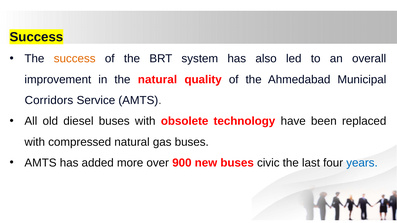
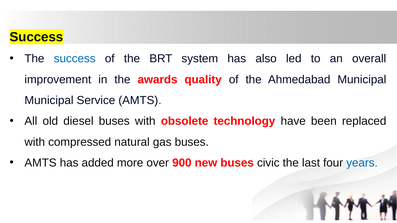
success at (75, 59) colour: orange -> blue
the natural: natural -> awards
Corridors at (49, 100): Corridors -> Municipal
